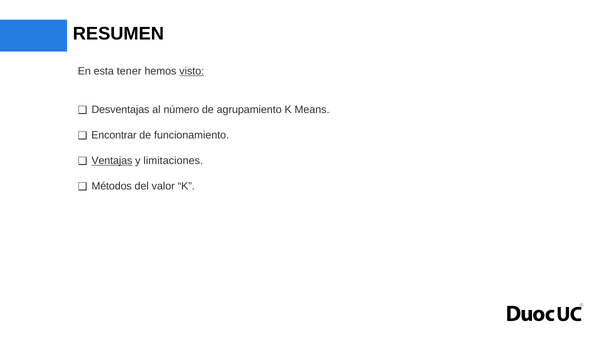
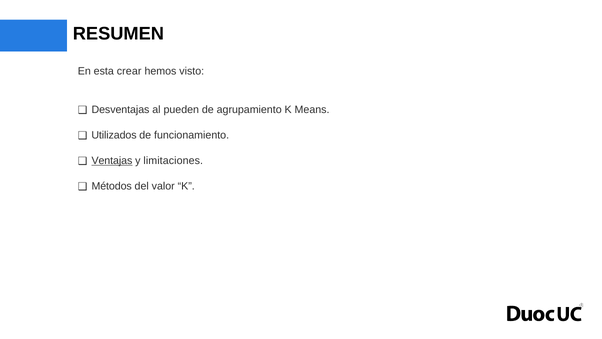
tener: tener -> crear
visto underline: present -> none
número: número -> pueden
Encontrar: Encontrar -> Utilizados
